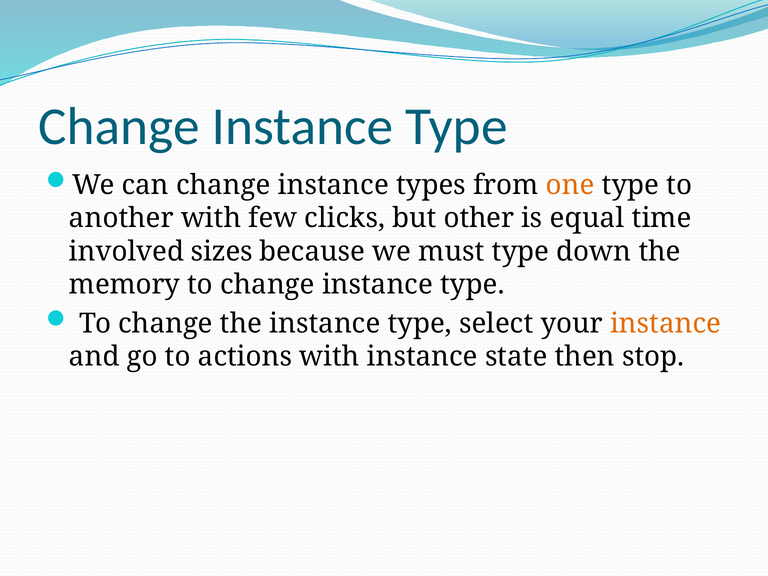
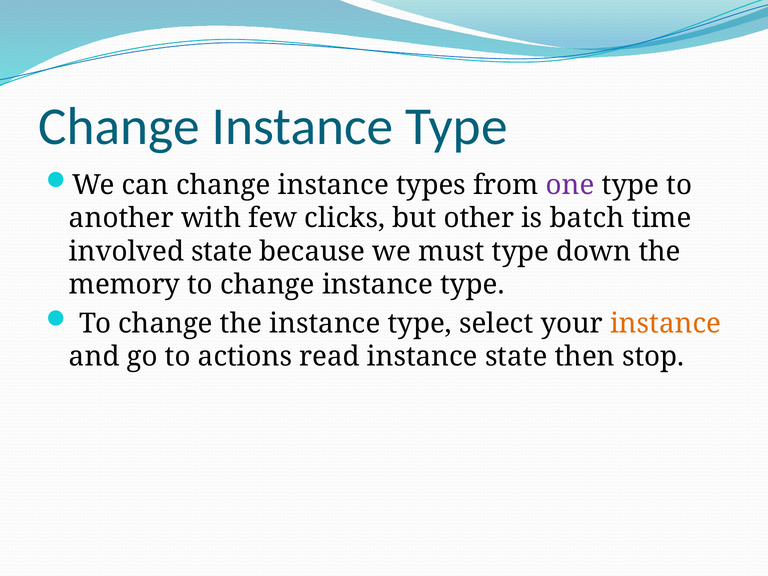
one colour: orange -> purple
equal: equal -> batch
involved sizes: sizes -> state
actions with: with -> read
